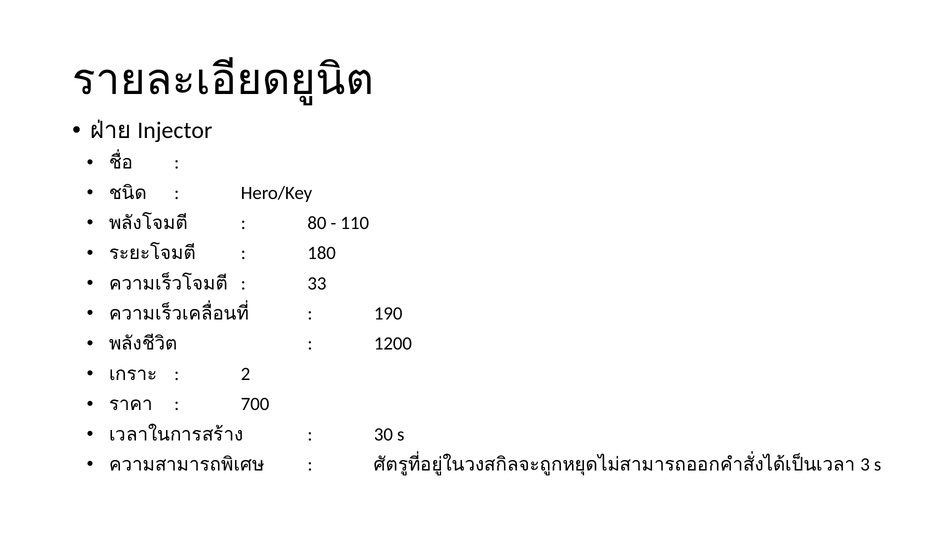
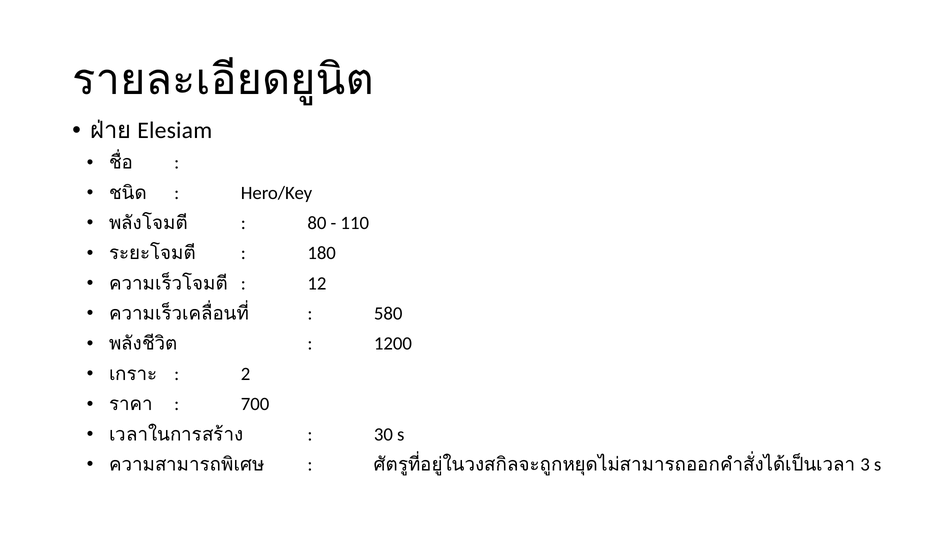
Injector: Injector -> Elesiam
33: 33 -> 12
190: 190 -> 580
